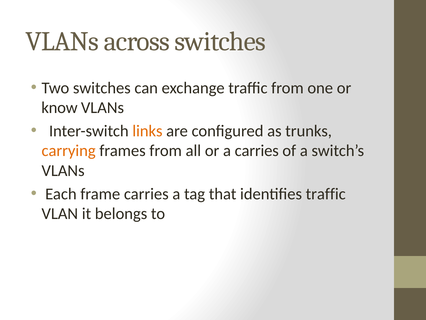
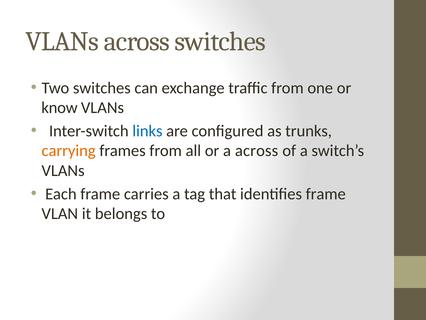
links colour: orange -> blue
a carries: carries -> across
identifies traffic: traffic -> frame
